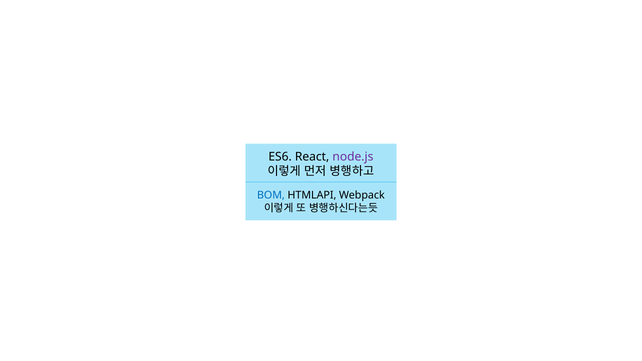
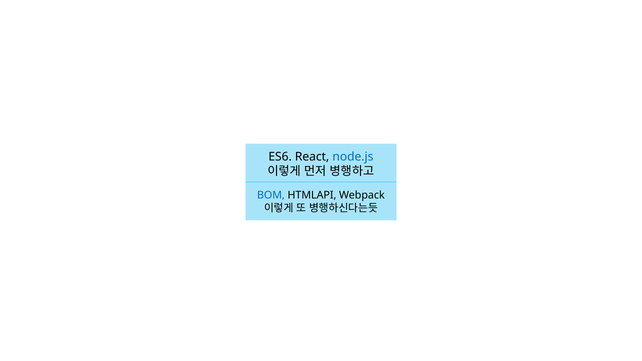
node.js colour: purple -> blue
